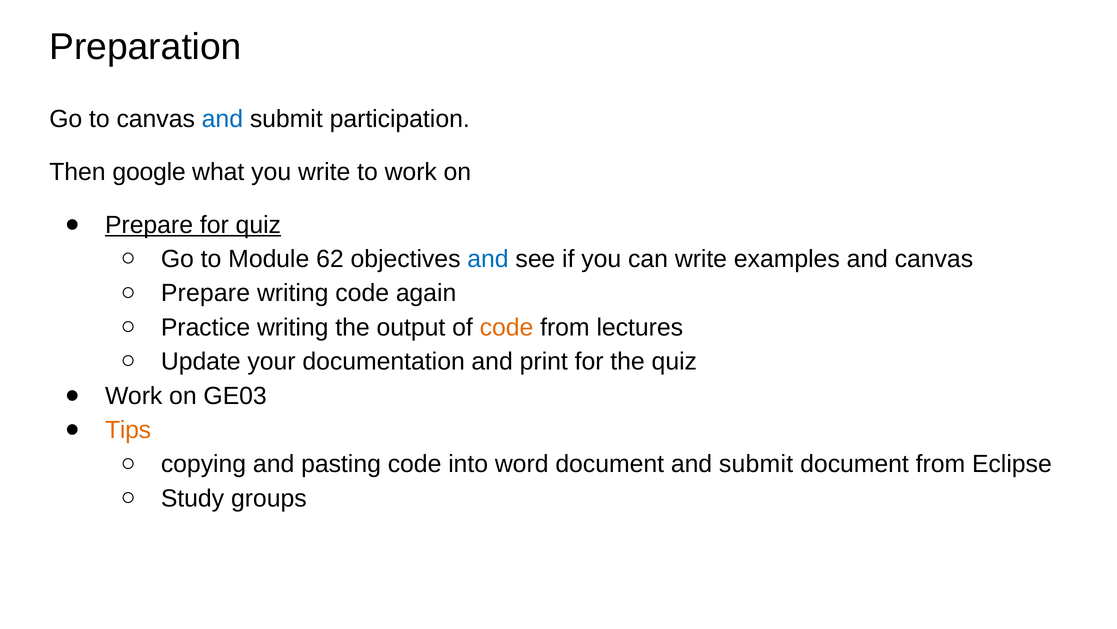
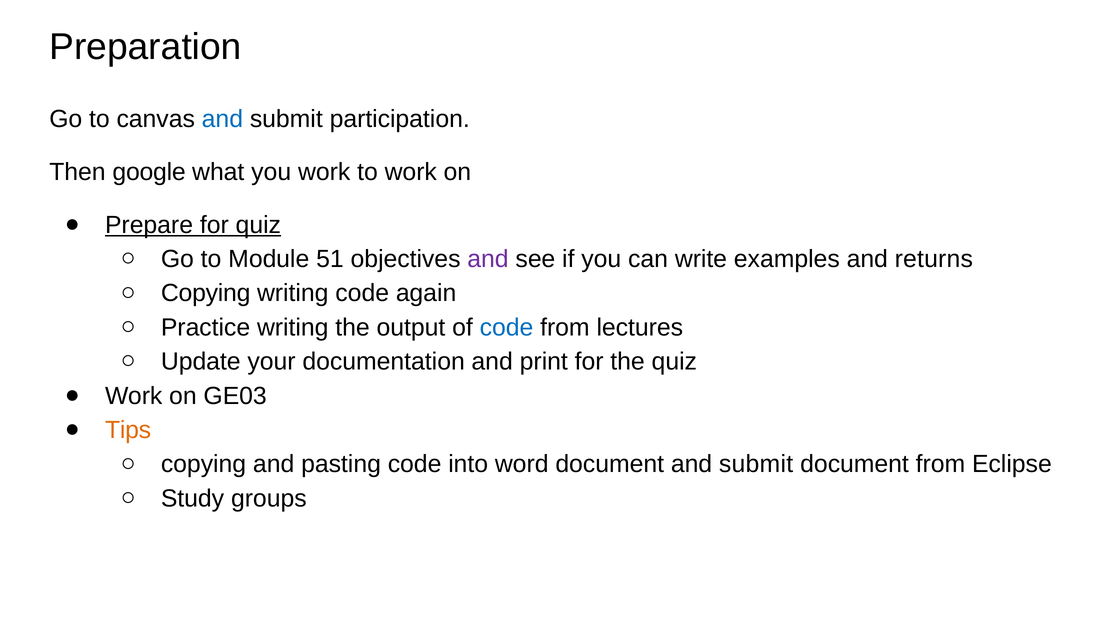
you write: write -> work
62: 62 -> 51
and at (488, 259) colour: blue -> purple
and canvas: canvas -> returns
Prepare at (205, 293): Prepare -> Copying
code at (507, 327) colour: orange -> blue
